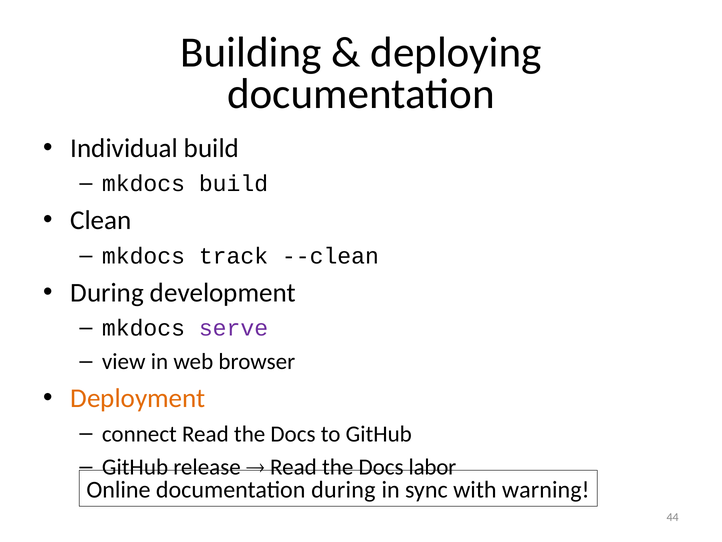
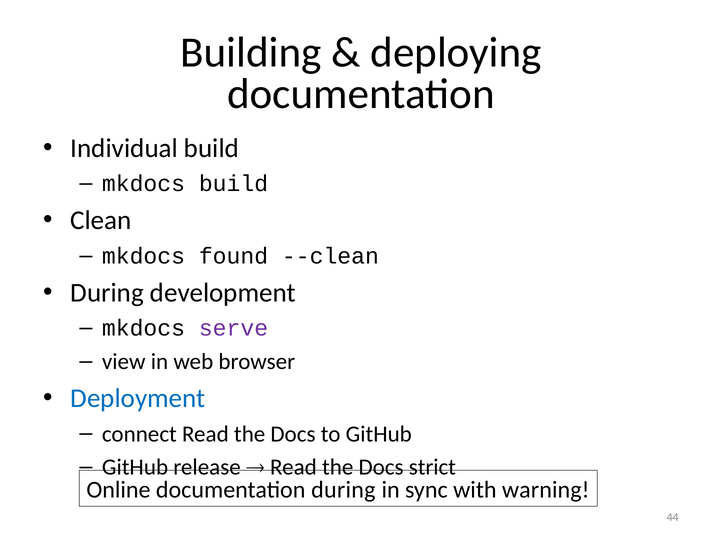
track: track -> found
Deployment colour: orange -> blue
labor: labor -> strict
